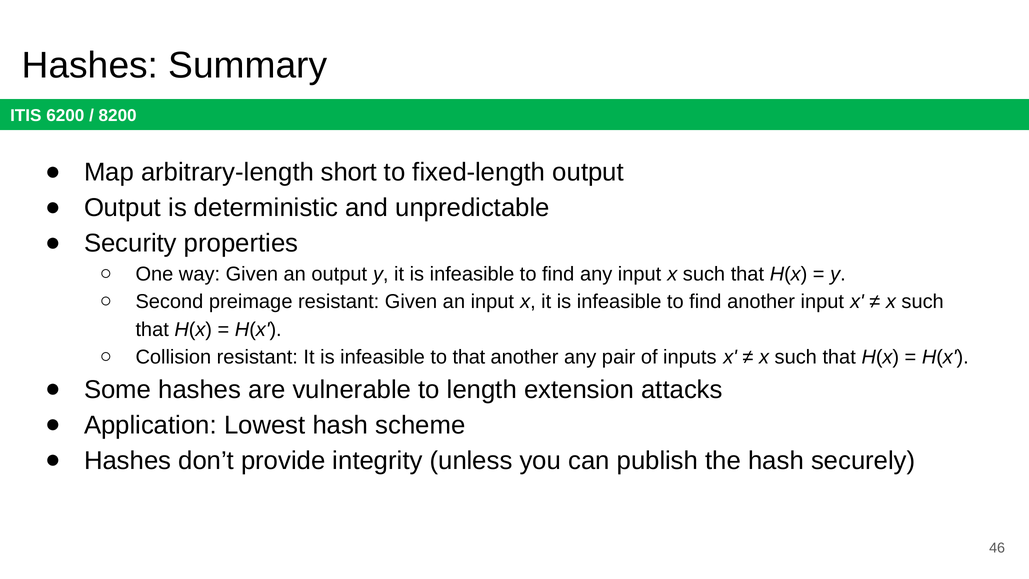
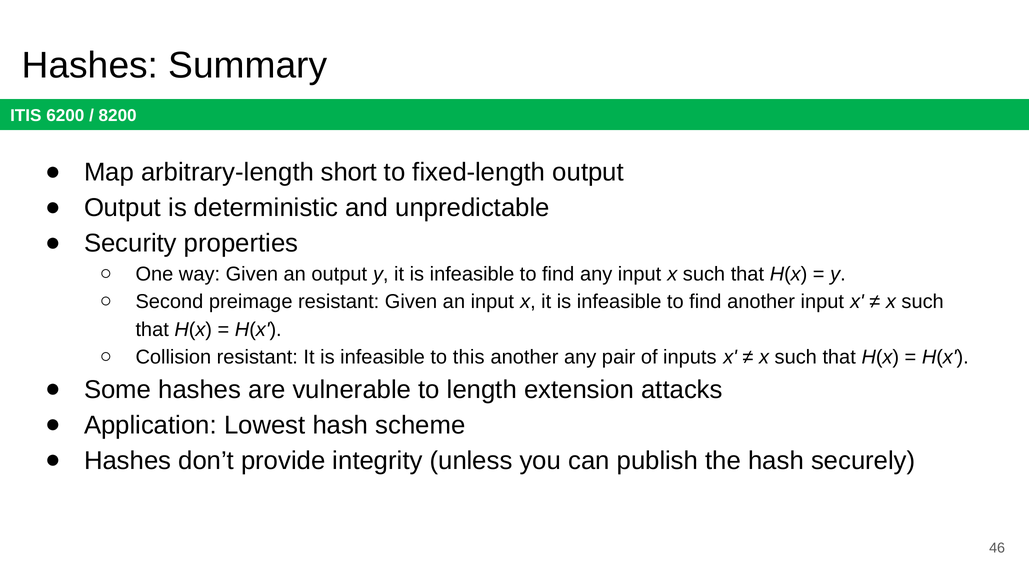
to that: that -> this
